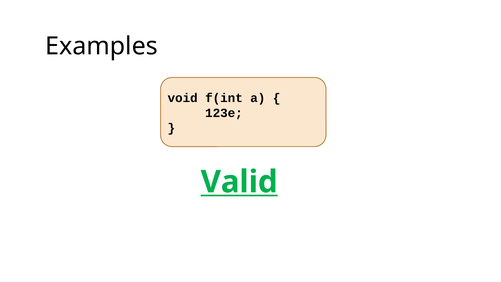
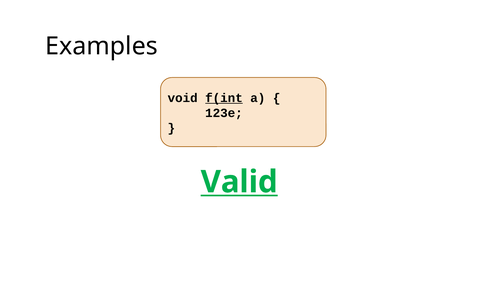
f(int underline: none -> present
